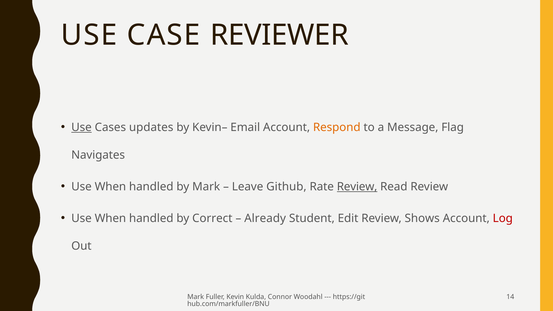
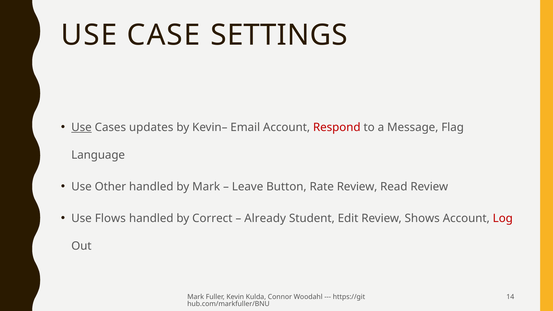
REVIEWER: REVIEWER -> SETTINGS
Respond colour: orange -> red
Navigates: Navigates -> Language
When at (110, 187): When -> Other
Github: Github -> Button
Review at (357, 187) underline: present -> none
When at (110, 218): When -> Flows
